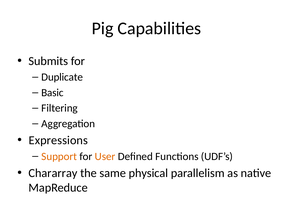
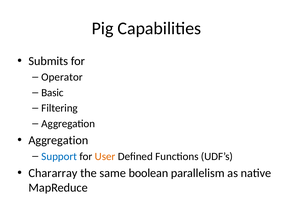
Duplicate: Duplicate -> Operator
Expressions at (58, 140): Expressions -> Aggregation
Support colour: orange -> blue
physical: physical -> boolean
